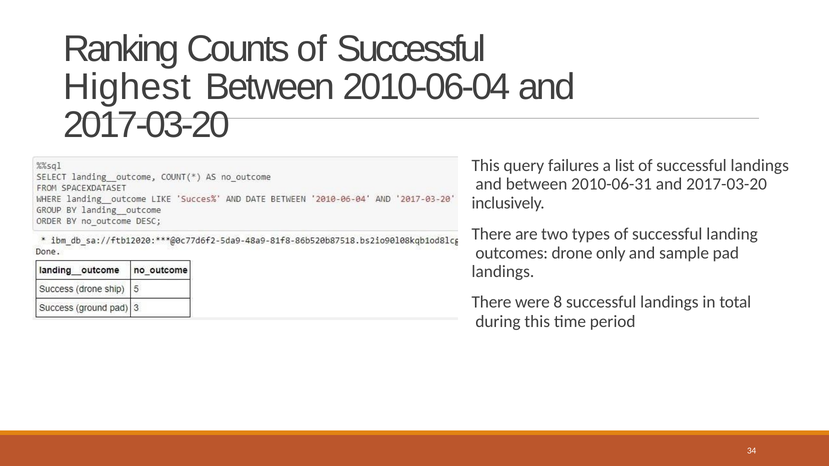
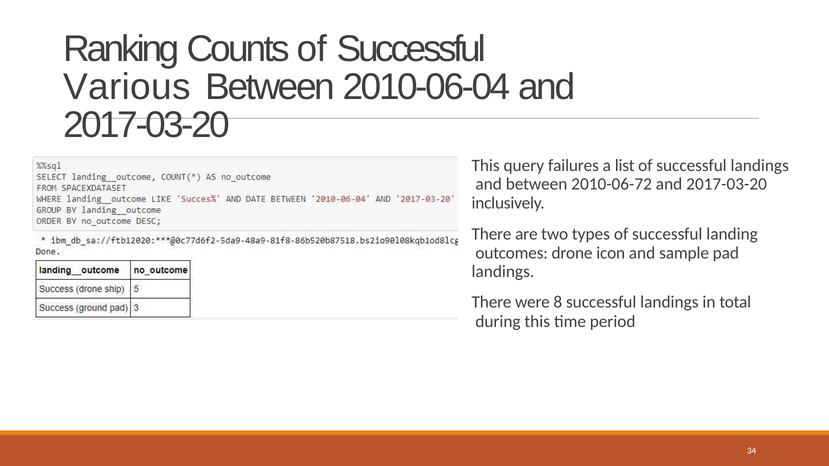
Highest: Highest -> Various
2010-06-31: 2010-06-31 -> 2010-06-72
only: only -> icon
